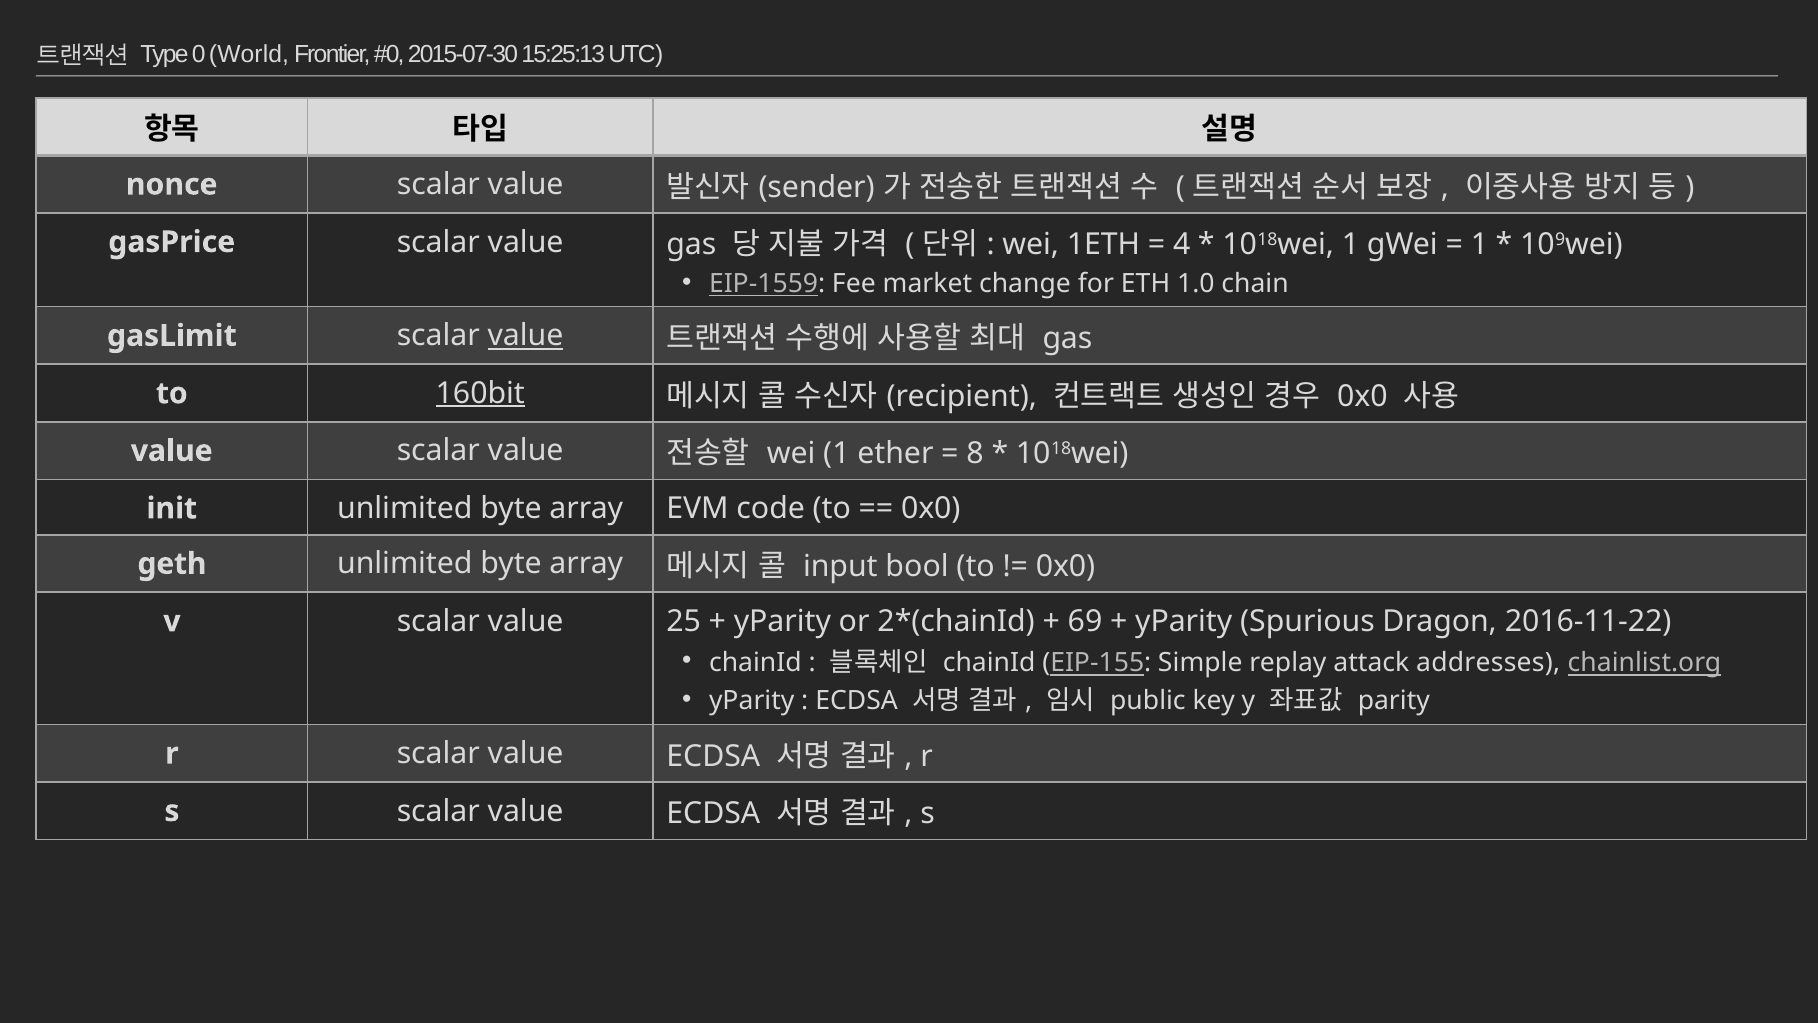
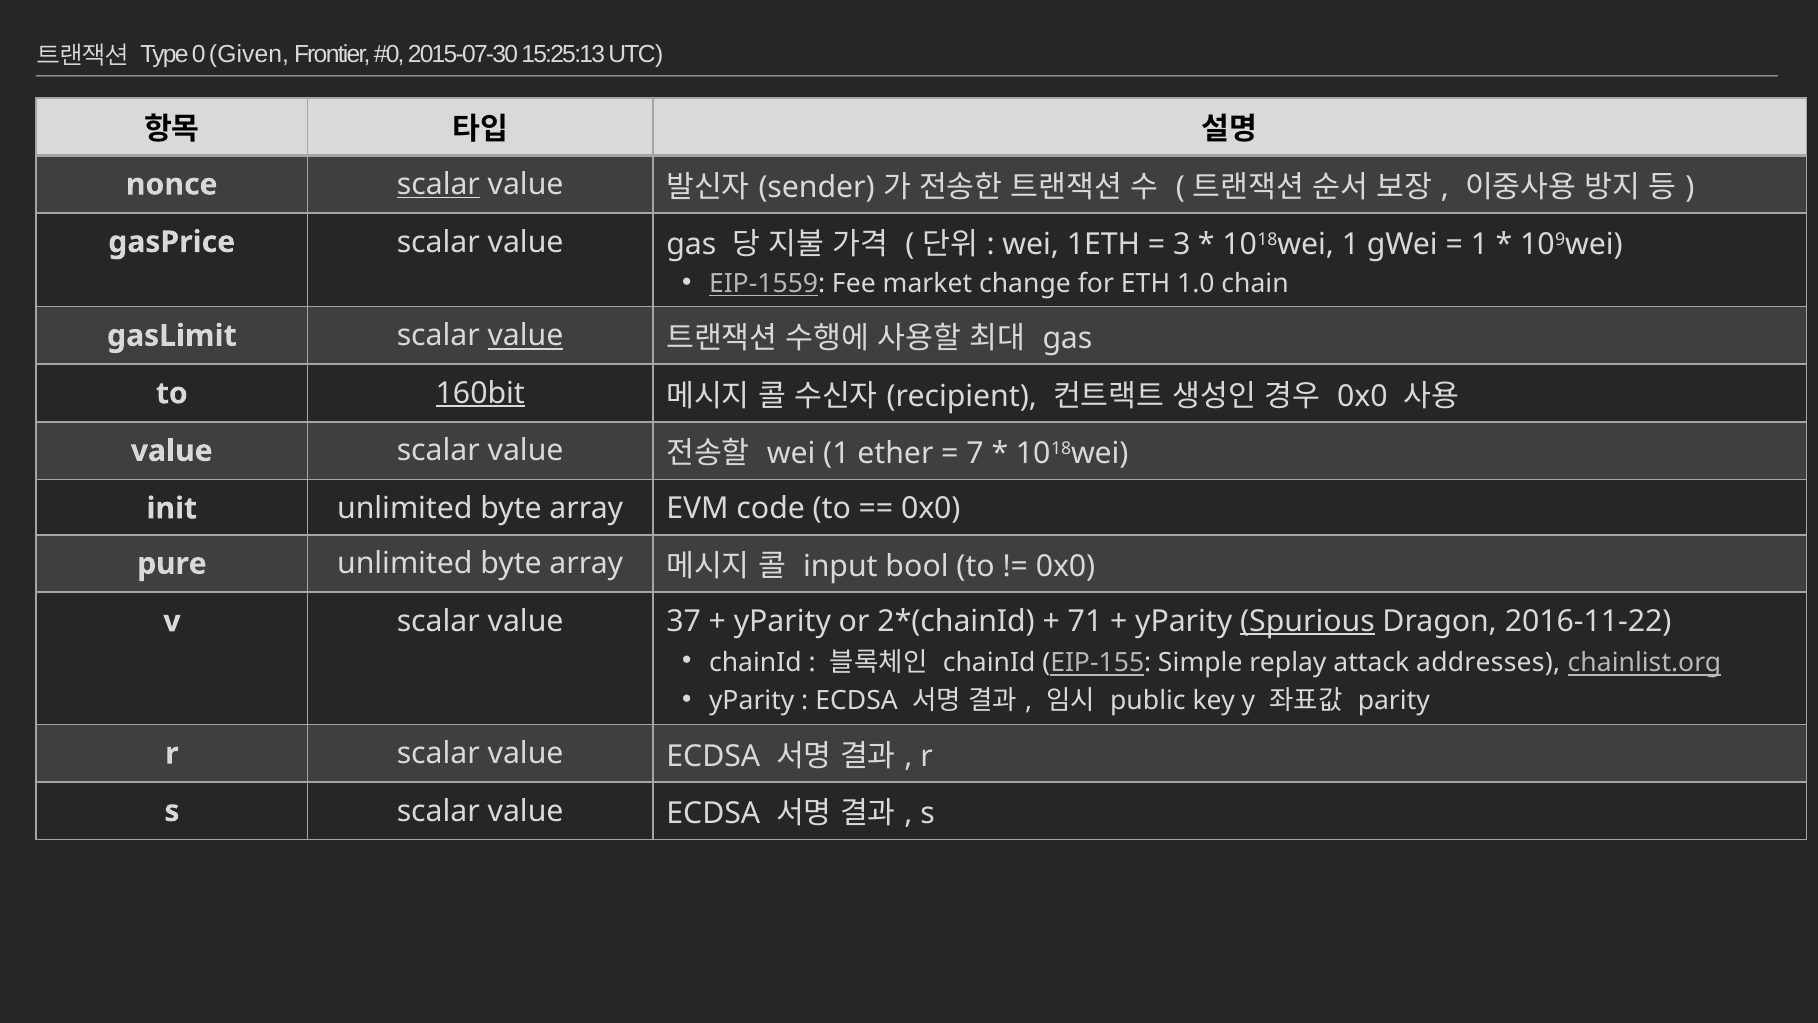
World: World -> Given
scalar at (438, 184) underline: none -> present
4: 4 -> 3
8: 8 -> 7
geth: geth -> pure
25: 25 -> 37
69: 69 -> 71
Spurious underline: none -> present
